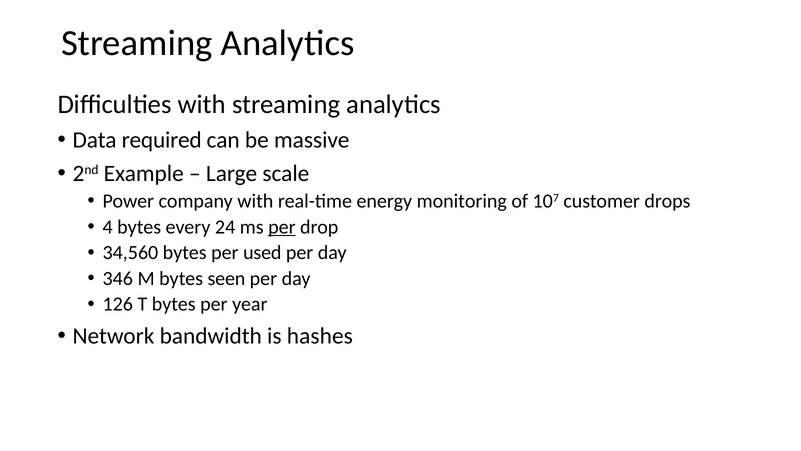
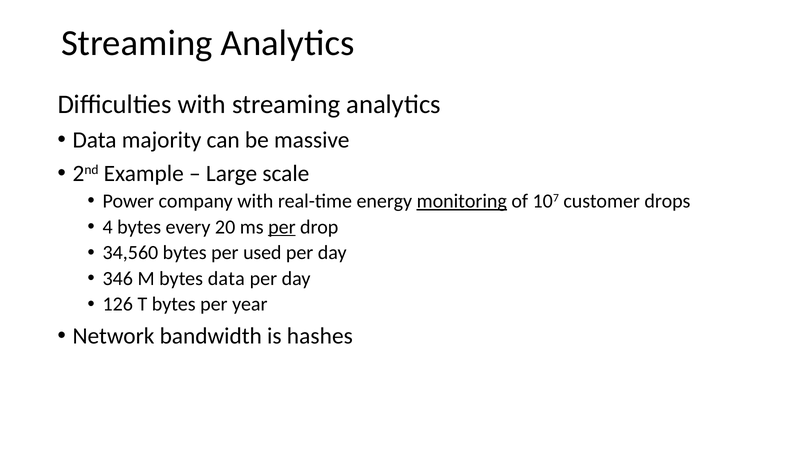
required: required -> majority
monitoring underline: none -> present
24: 24 -> 20
bytes seen: seen -> data
